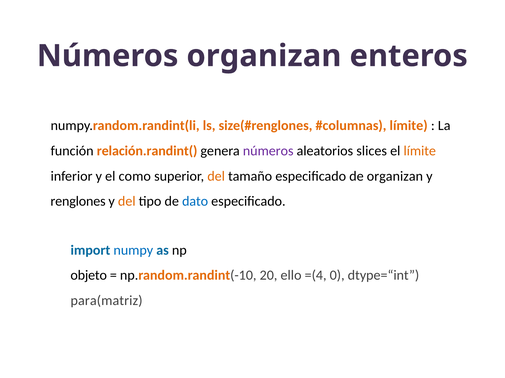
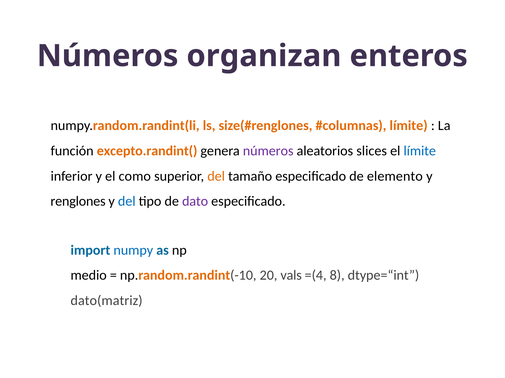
relación.randint(: relación.randint( -> excepto.randint(
límite at (420, 151) colour: orange -> blue
de organizan: organizan -> elemento
del at (127, 202) colour: orange -> blue
dato colour: blue -> purple
objeto: objeto -> medio
ello: ello -> vals
0: 0 -> 8
para(matriz: para(matriz -> dato(matriz
